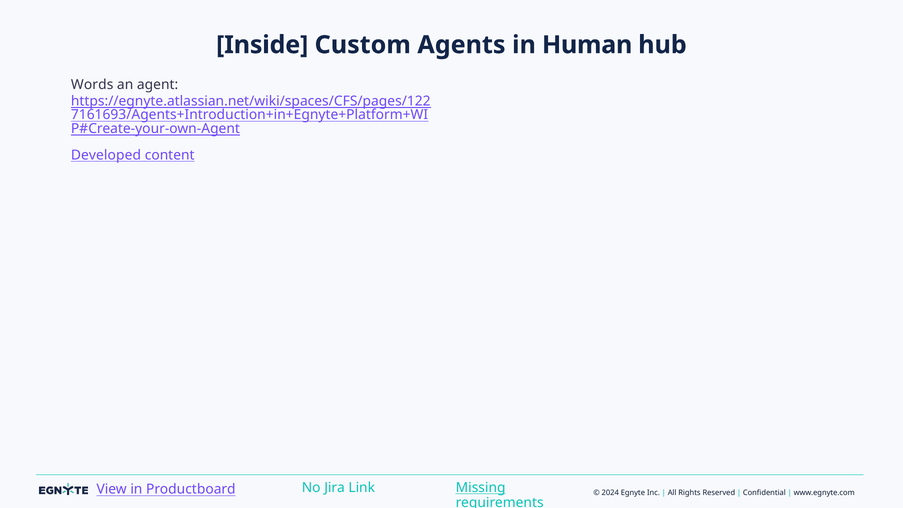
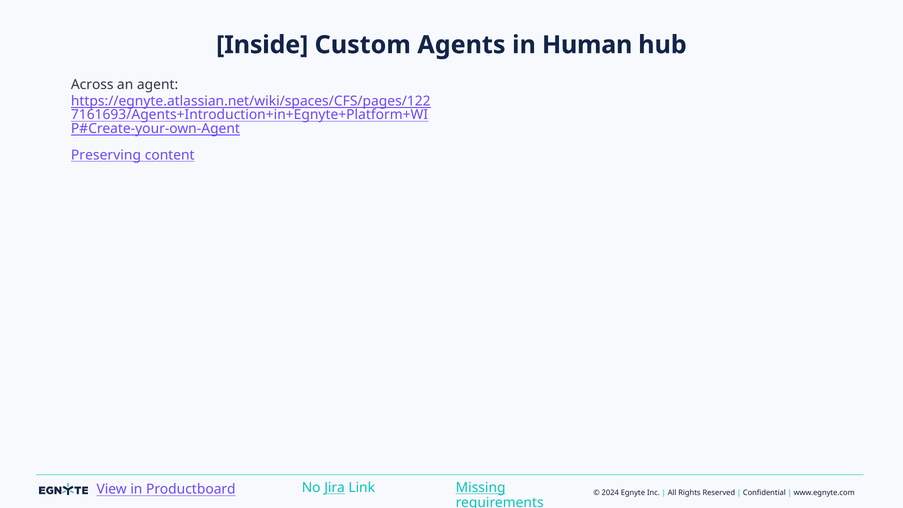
Words: Words -> Across
Developed: Developed -> Preserving
Jira underline: none -> present
